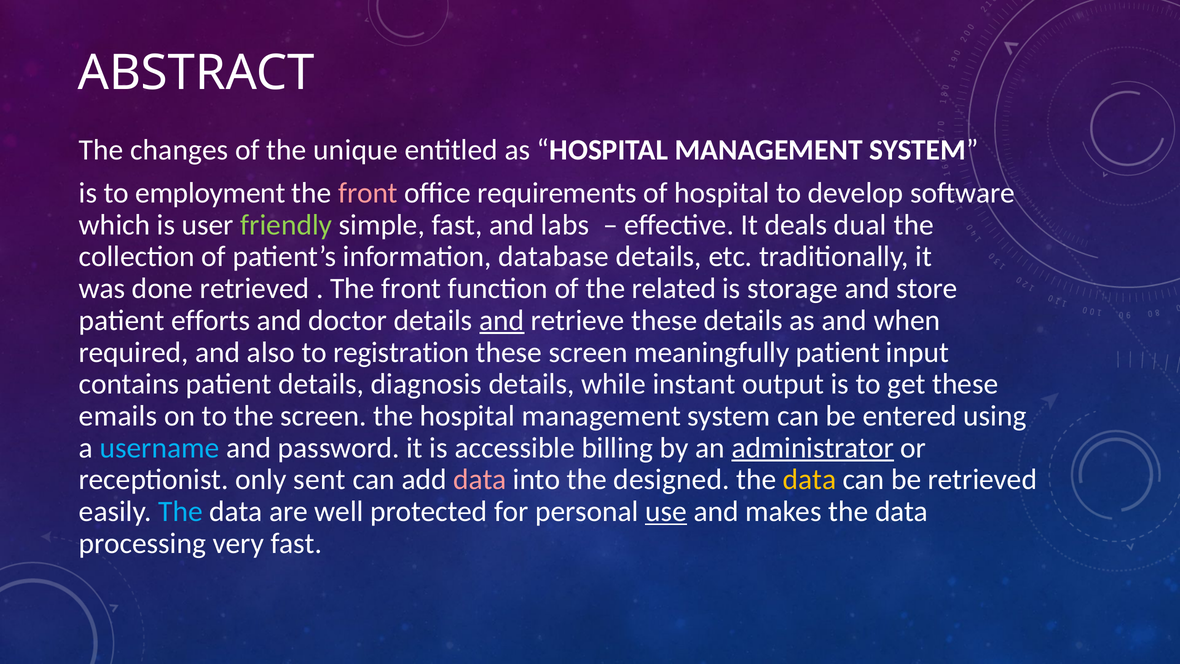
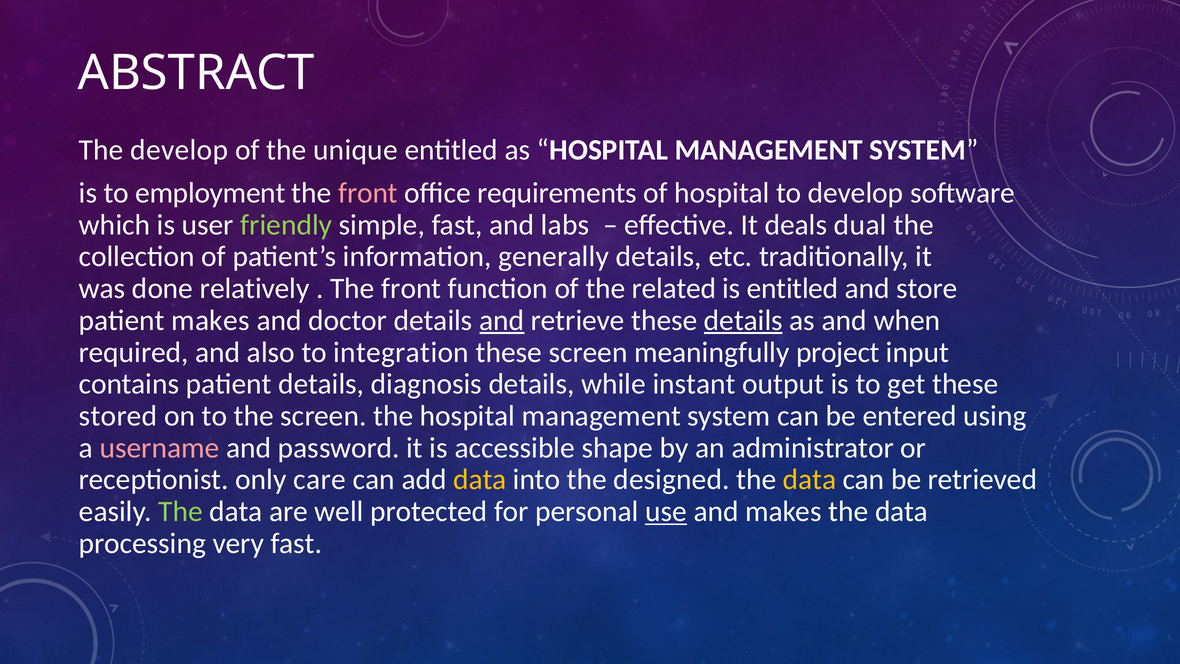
The changes: changes -> develop
database: database -> generally
done retrieved: retrieved -> relatively
is storage: storage -> entitled
patient efforts: efforts -> makes
details at (743, 320) underline: none -> present
registration: registration -> integration
meaningfully patient: patient -> project
emails: emails -> stored
username colour: light blue -> pink
billing: billing -> shape
administrator underline: present -> none
sent: sent -> care
data at (480, 480) colour: pink -> yellow
The at (181, 511) colour: light blue -> light green
